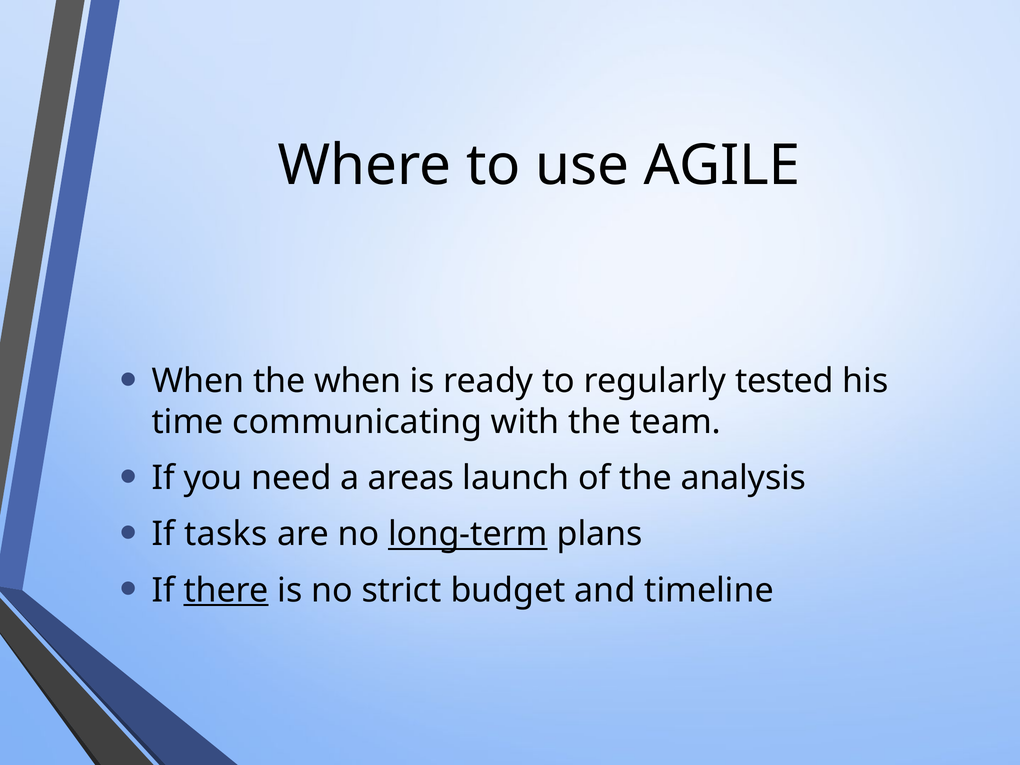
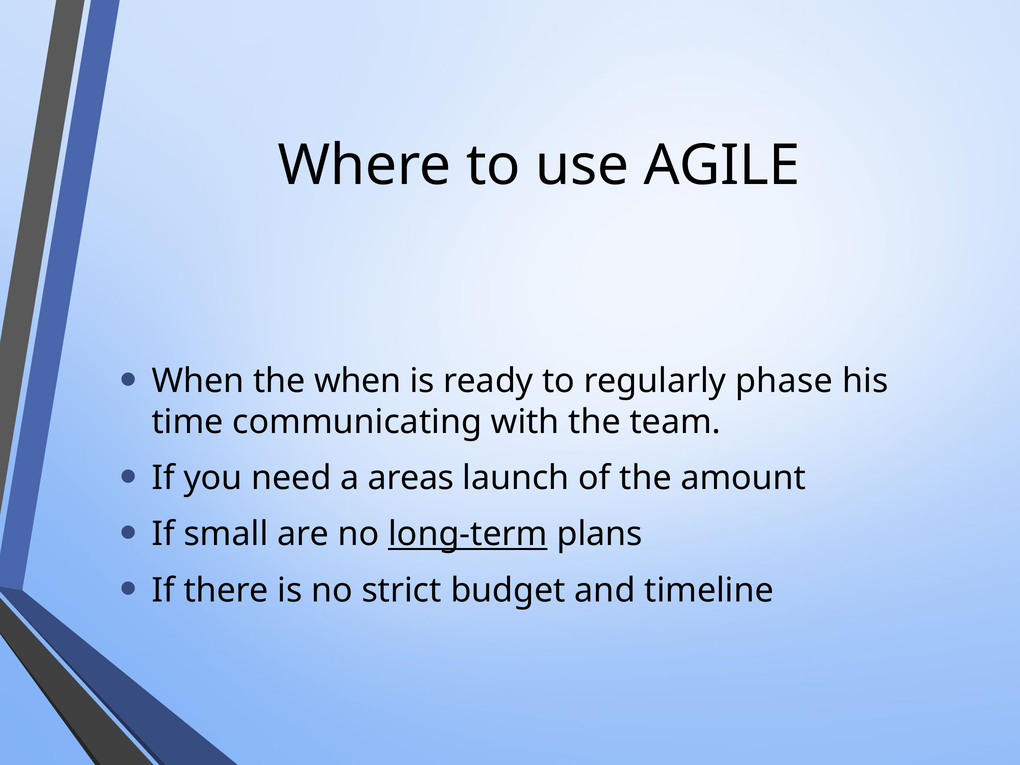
tested: tested -> phase
analysis: analysis -> amount
tasks: tasks -> small
there underline: present -> none
